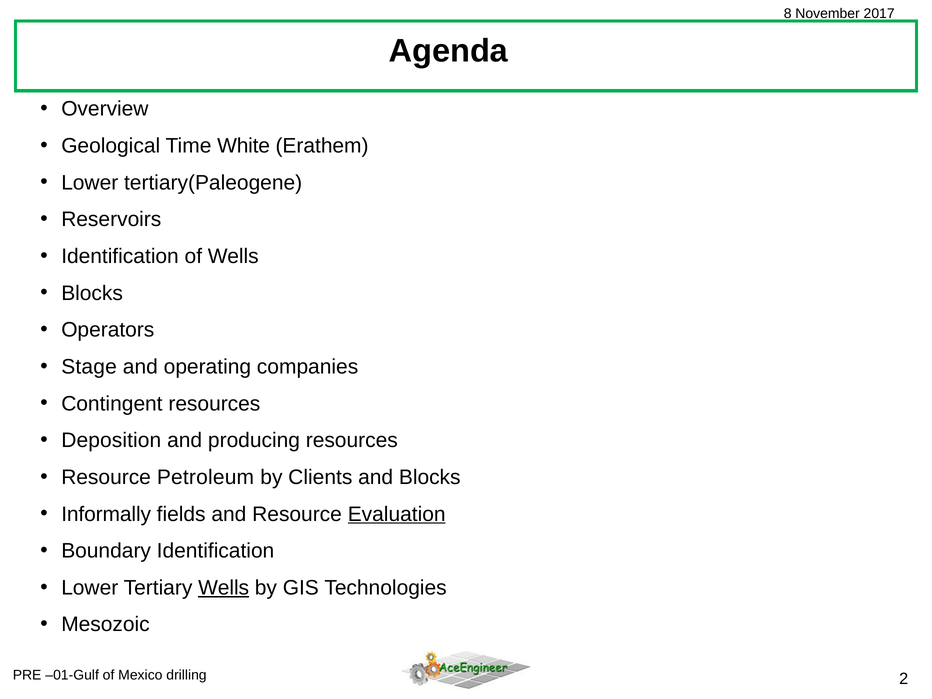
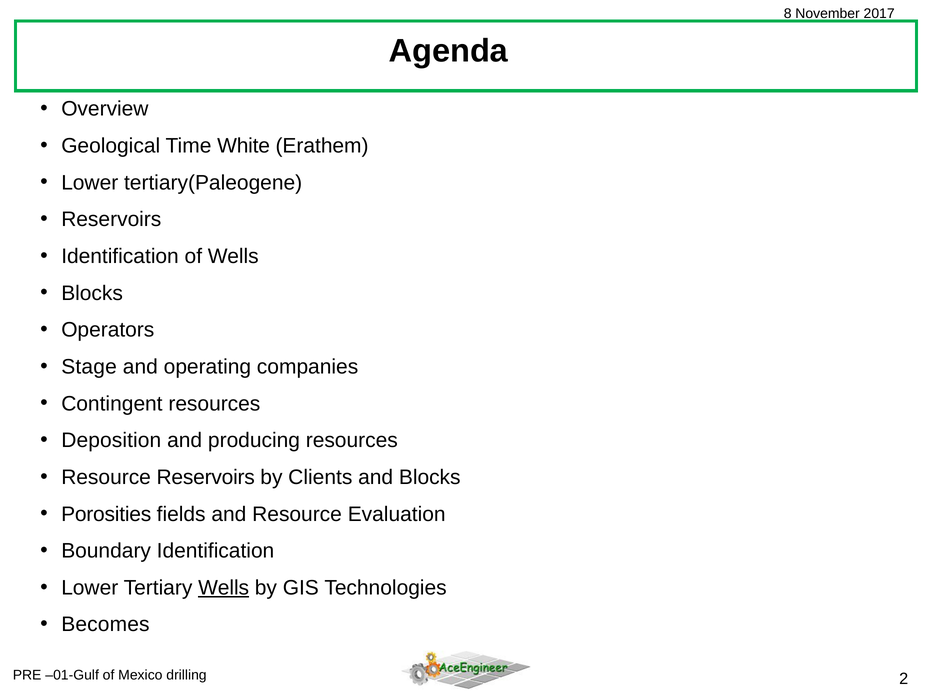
Resource Petroleum: Petroleum -> Reservoirs
Informally: Informally -> Porosities
Evaluation underline: present -> none
Mesozoic: Mesozoic -> Becomes
